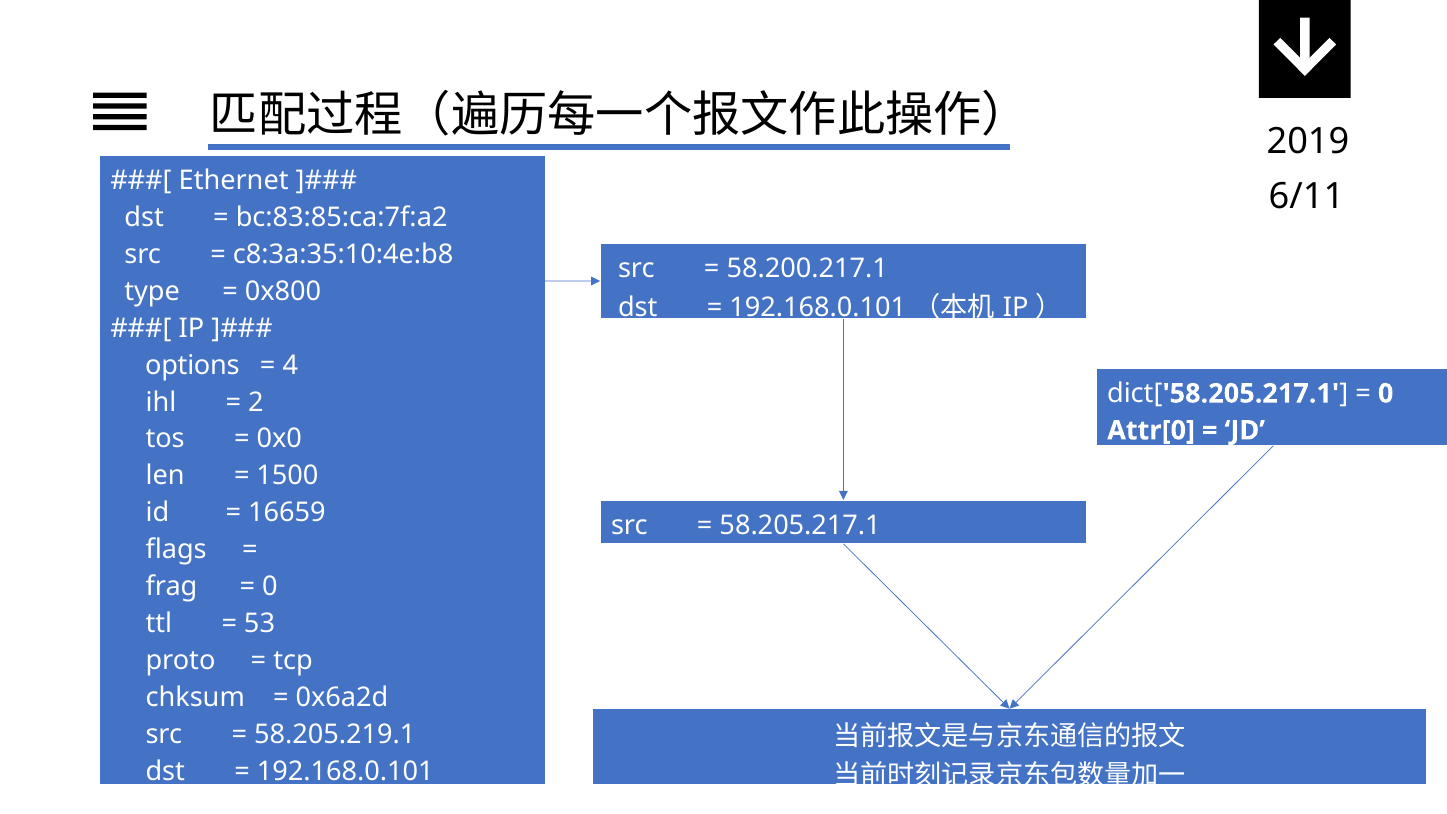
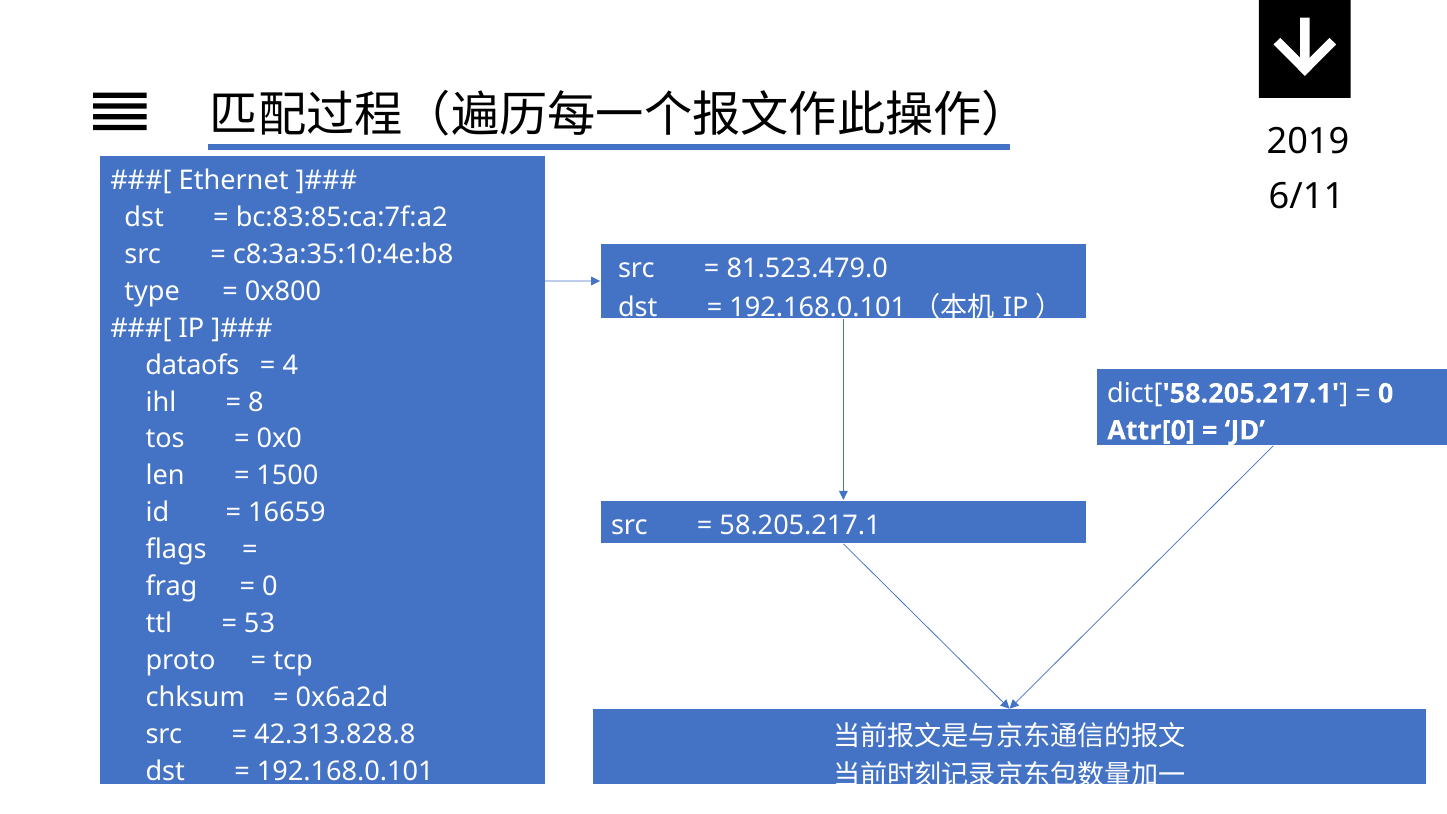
58.200.217.1: 58.200.217.1 -> 81.523.479.0
options: options -> dataofs
2: 2 -> 8
58.205.219.1: 58.205.219.1 -> 42.313.828.8
